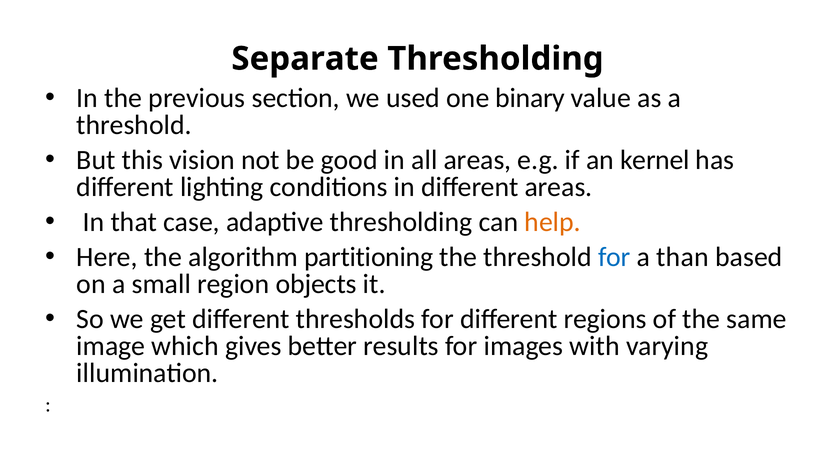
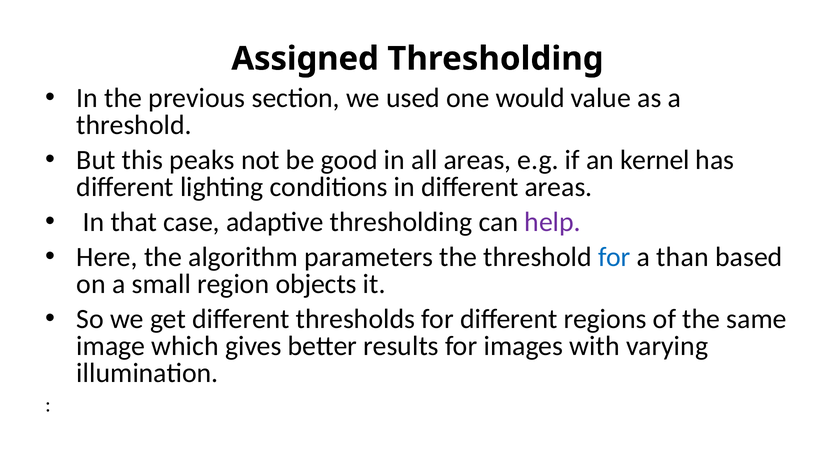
Separate: Separate -> Assigned
binary: binary -> would
vision: vision -> peaks
help colour: orange -> purple
partitioning: partitioning -> parameters
